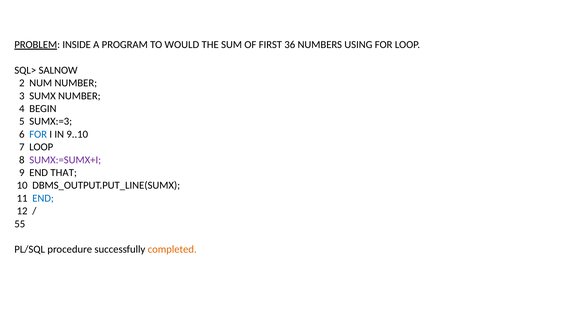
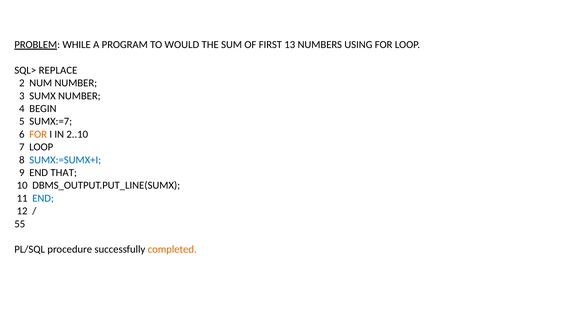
INSIDE: INSIDE -> WHILE
36: 36 -> 13
SALNOW: SALNOW -> REPLACE
SUMX:=3: SUMX:=3 -> SUMX:=7
FOR at (38, 134) colour: blue -> orange
9..10: 9..10 -> 2..10
SUMX:=SUMX+I colour: purple -> blue
